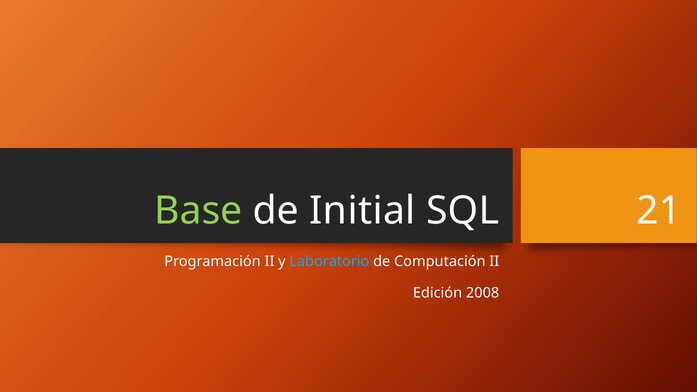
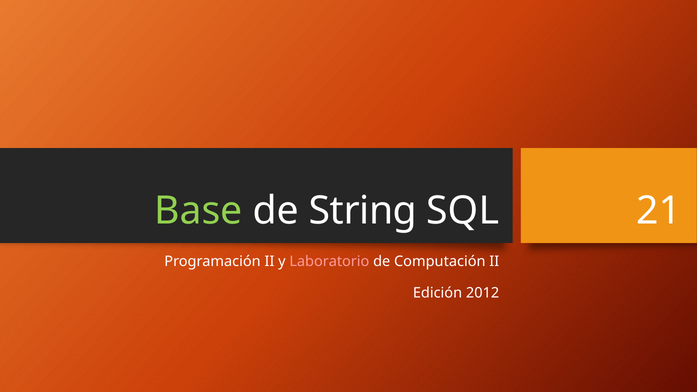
Initial: Initial -> String
Laboratorio colour: light blue -> pink
2008: 2008 -> 2012
